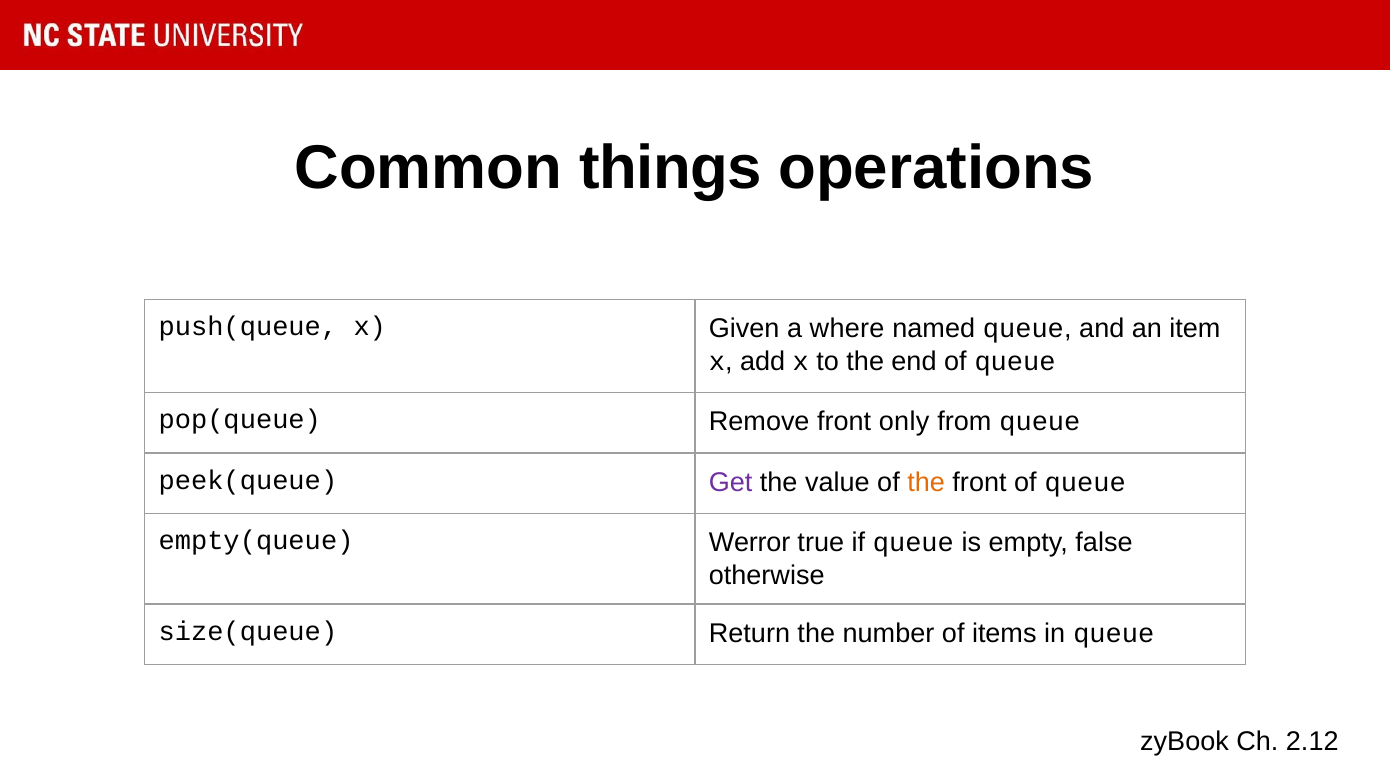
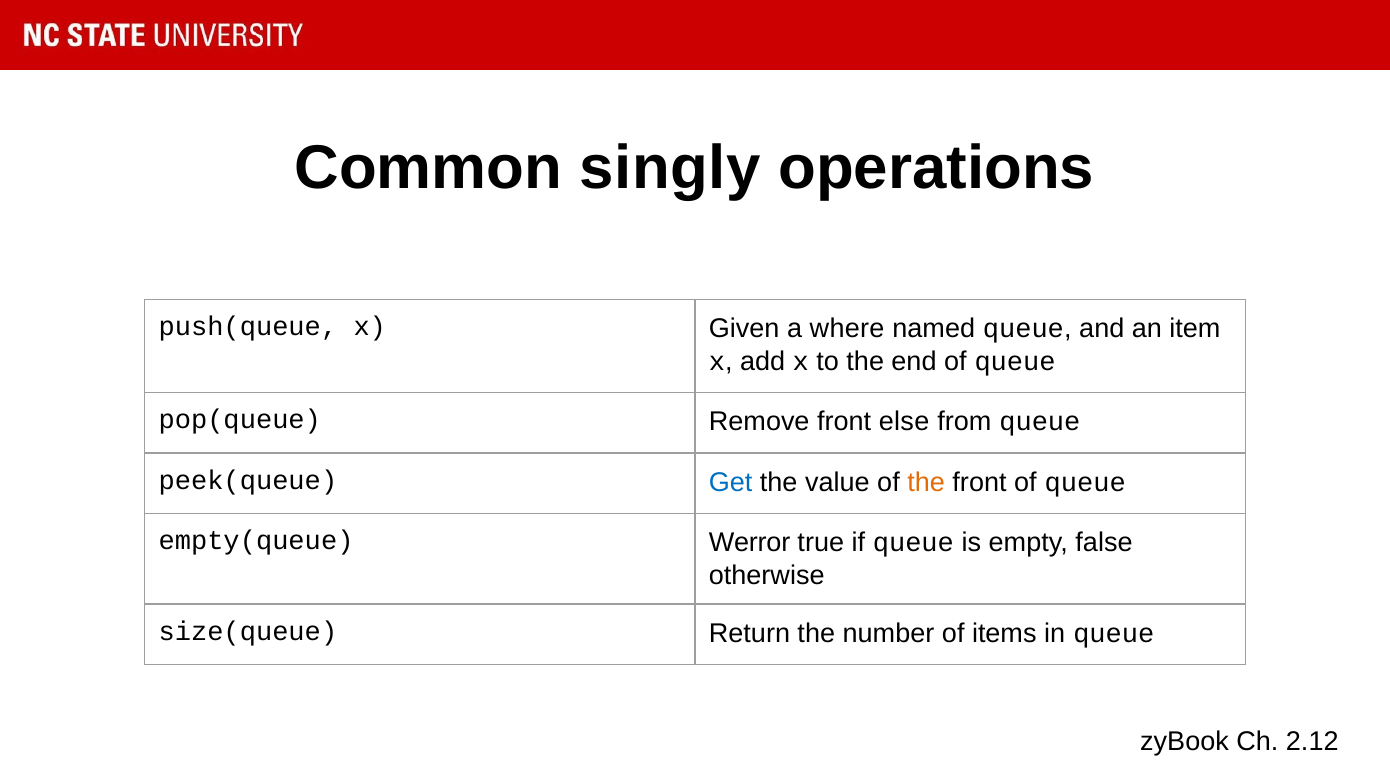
things: things -> singly
only: only -> else
Get colour: purple -> blue
